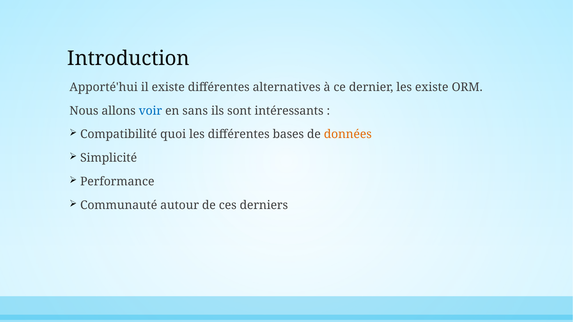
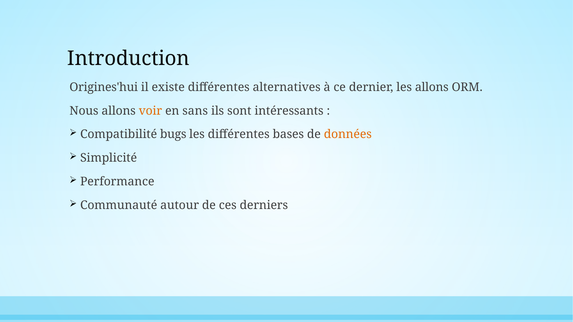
Apporté'hui: Apporté'hui -> Origines'hui
les existe: existe -> allons
voir colour: blue -> orange
quoi: quoi -> bugs
